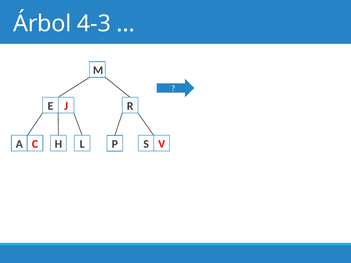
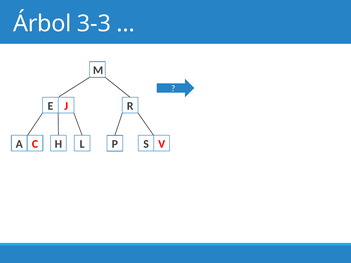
4-3: 4-3 -> 3-3
